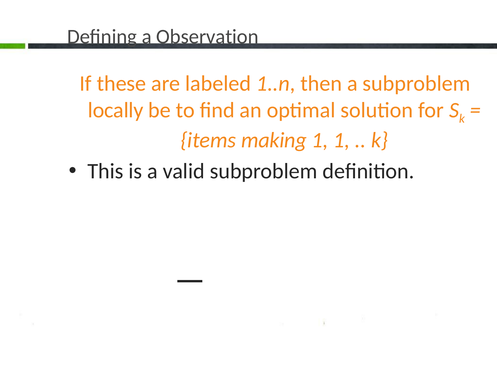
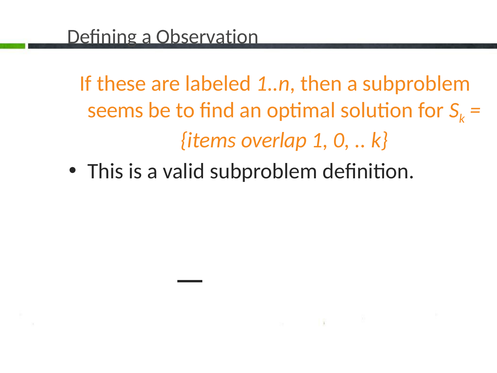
locally: locally -> seems
making: making -> overlap
1 1: 1 -> 0
